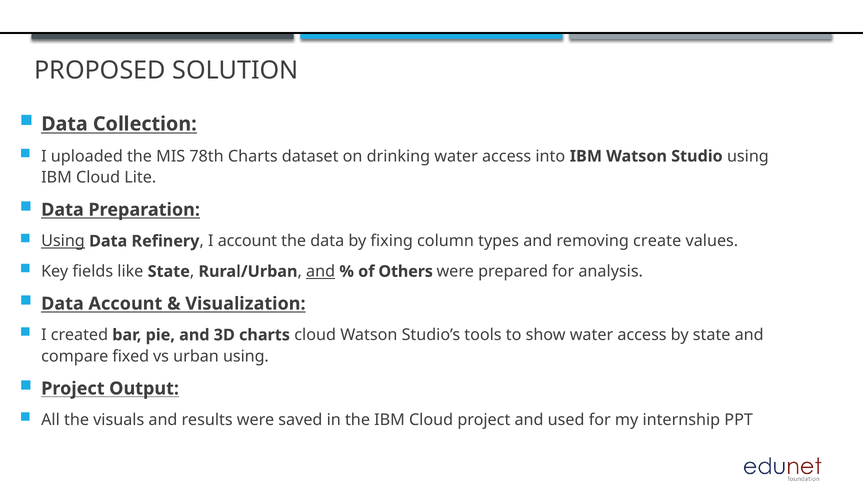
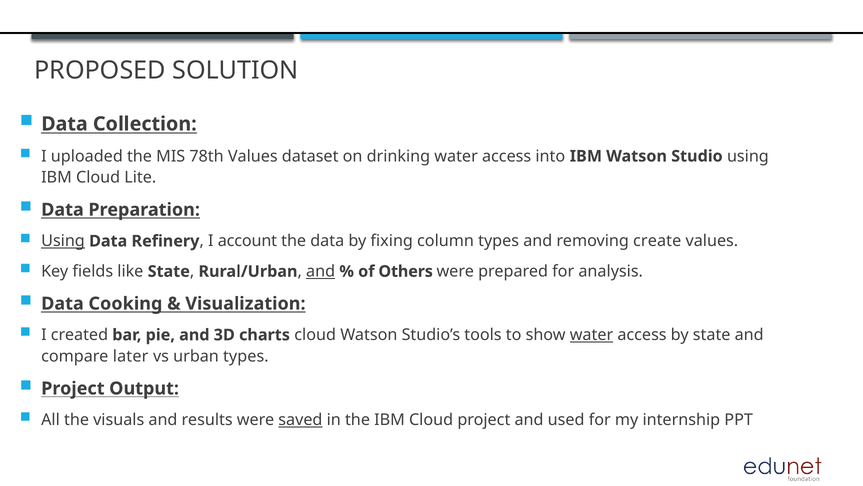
78th Charts: Charts -> Values
Data Account: Account -> Cooking
water at (591, 335) underline: none -> present
fixed: fixed -> later
urban using: using -> types
saved underline: none -> present
